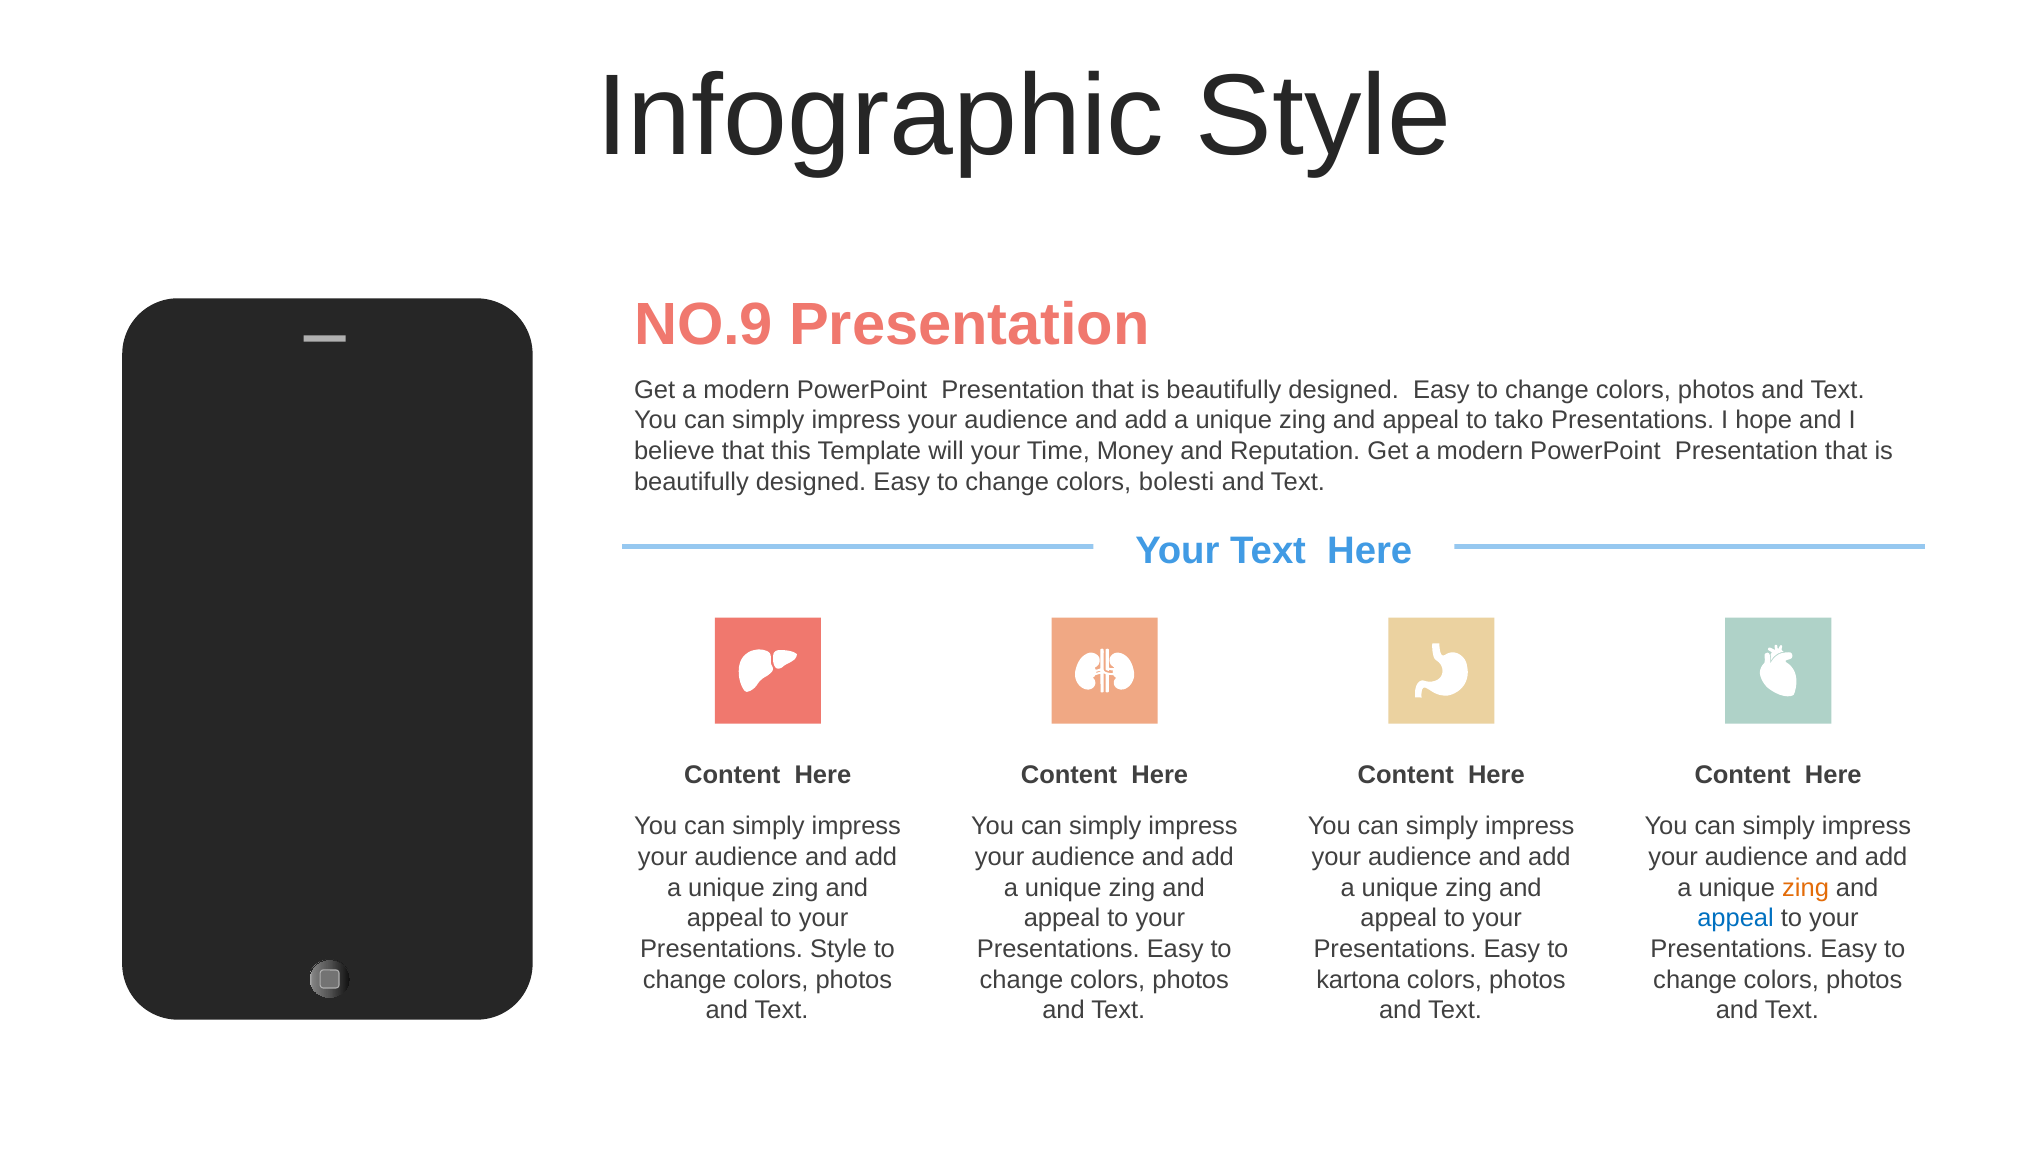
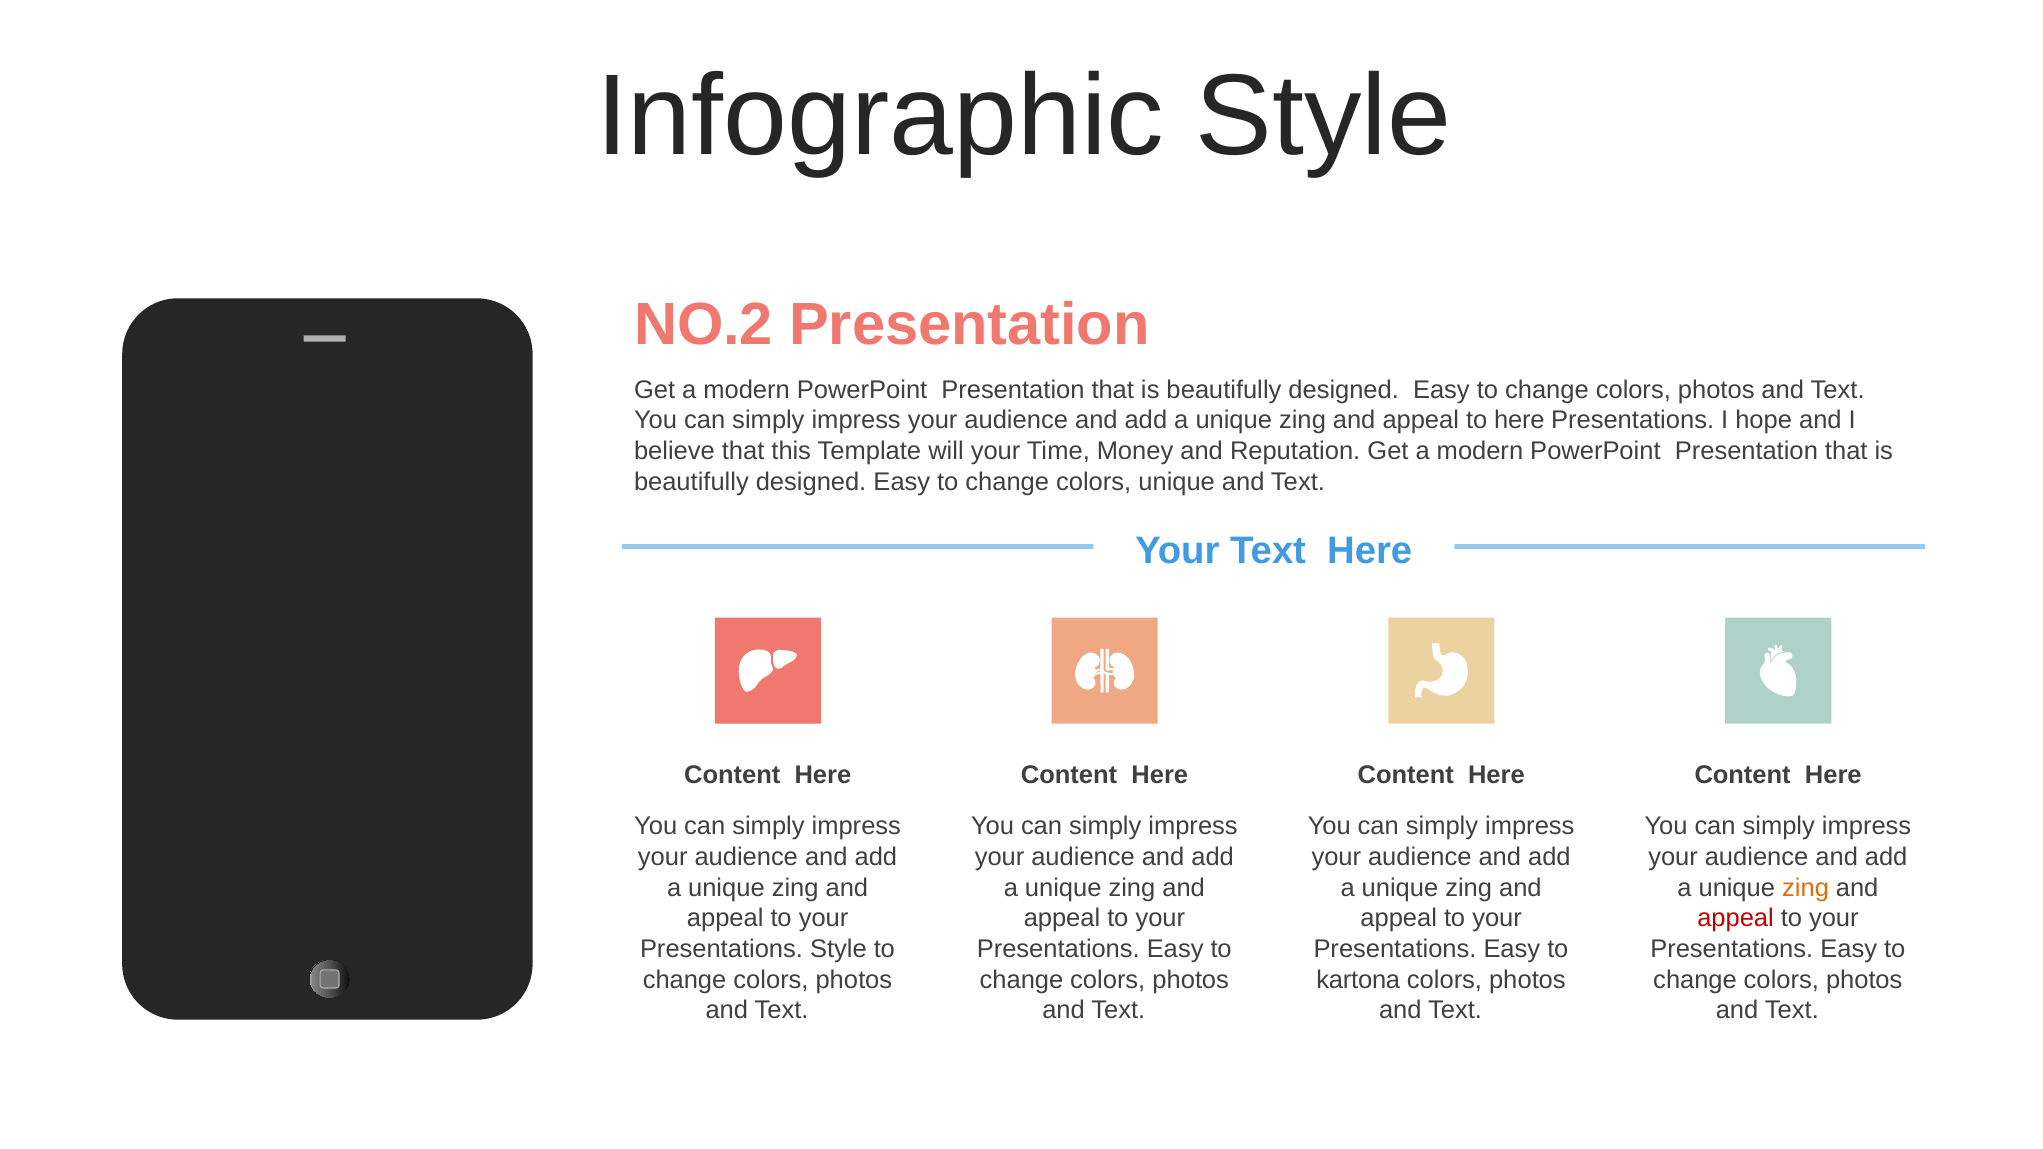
NO.9: NO.9 -> NO.2
to tako: tako -> here
colors bolesti: bolesti -> unique
appeal at (1736, 919) colour: blue -> red
